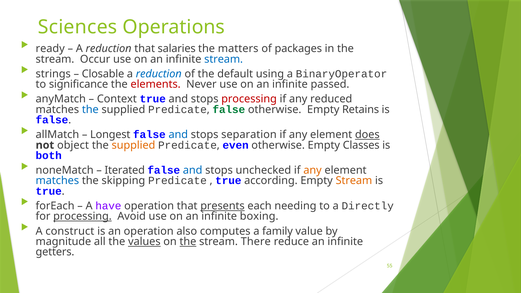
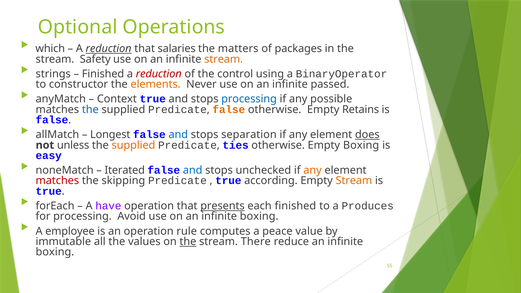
Sciences: Sciences -> Optional
ready: ready -> which
reduction at (109, 49) underline: none -> present
Occur: Occur -> Safety
stream at (224, 59) colour: blue -> orange
Closable at (103, 74): Closable -> Finished
reduction at (159, 74) colour: blue -> red
default: default -> control
significance: significance -> constructor
elements colour: red -> orange
processing at (249, 99) colour: red -> blue
reduced: reduced -> possible
false at (229, 110) colour: green -> orange
object: object -> unless
even: even -> ties
Empty Classes: Classes -> Boxing
both: both -> easy
matches at (57, 181) colour: blue -> red
each needing: needing -> finished
Directly: Directly -> Produces
processing at (82, 216) underline: present -> none
construct: construct -> employee
also: also -> rule
family: family -> peace
magnitude: magnitude -> immutable
values underline: present -> none
getters at (55, 252): getters -> boxing
